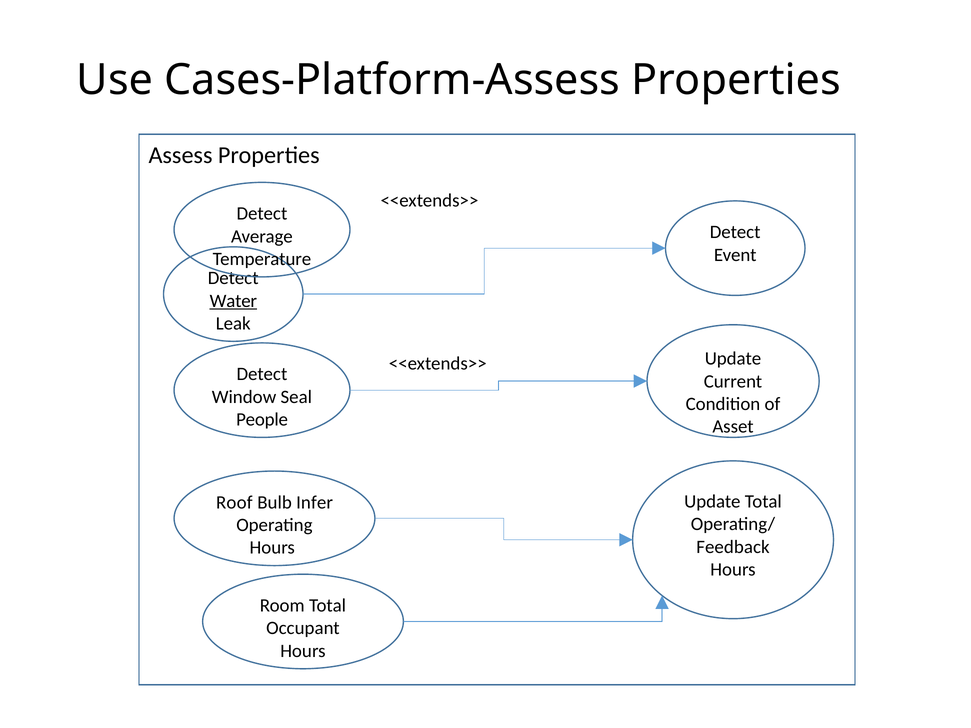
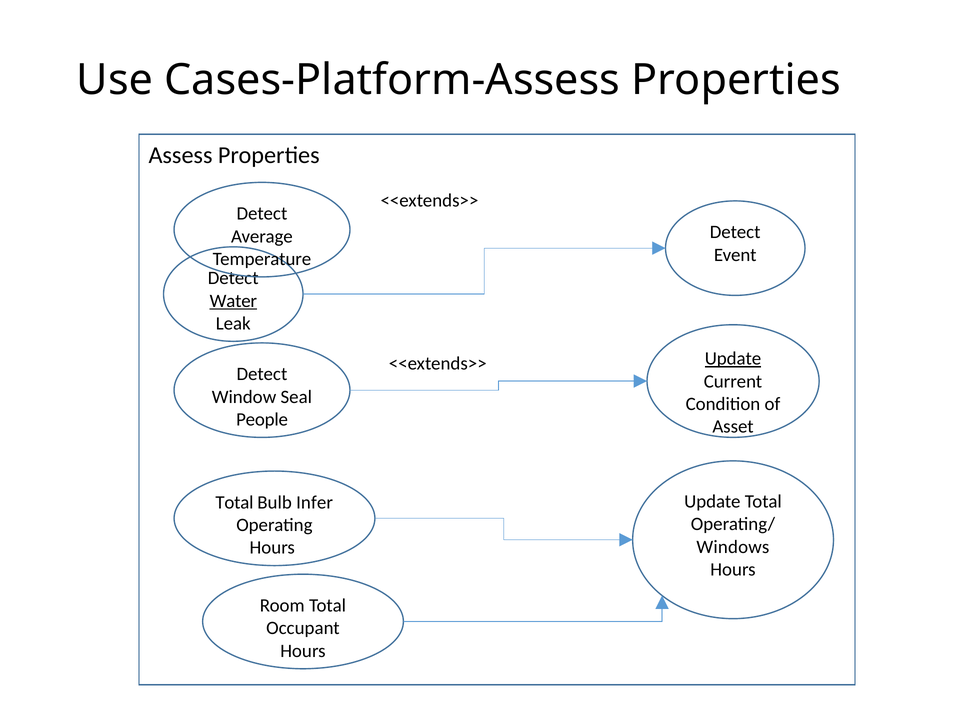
Update at (733, 359) underline: none -> present
Roof at (234, 503): Roof -> Total
Feedback: Feedback -> Windows
